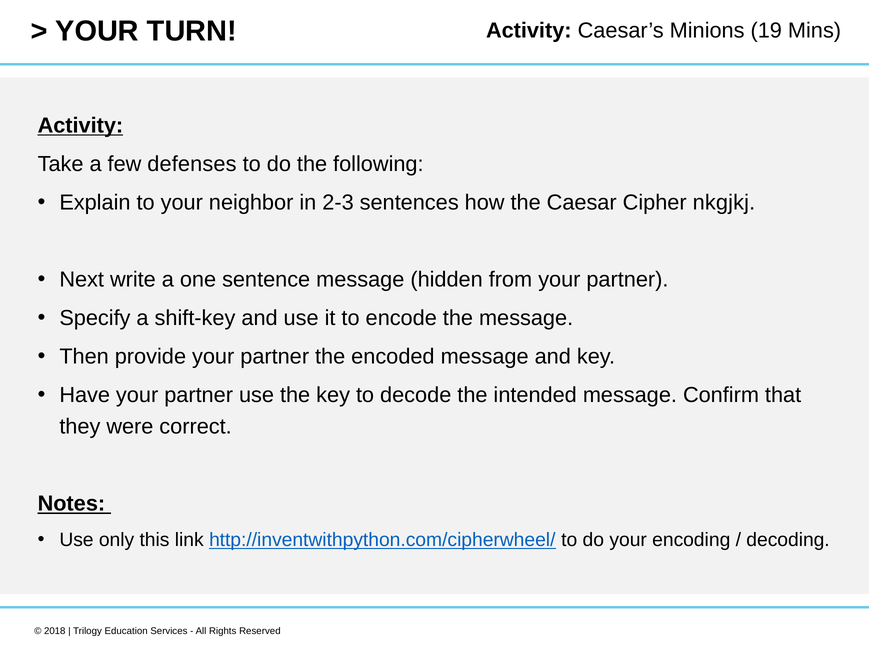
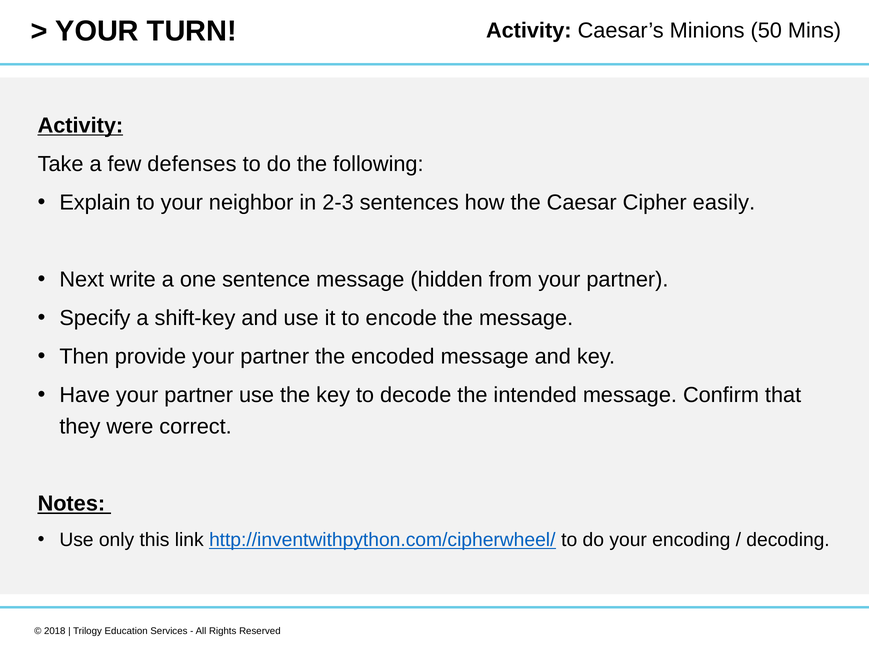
19: 19 -> 50
nkgjkj: nkgjkj -> easily
